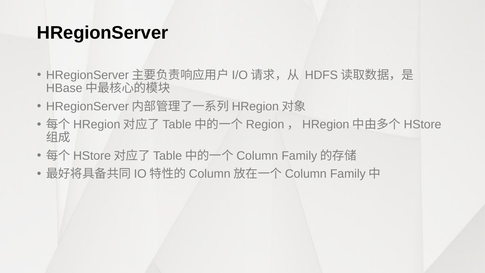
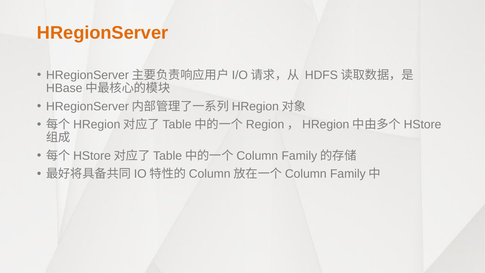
HRegionServer colour: black -> orange
